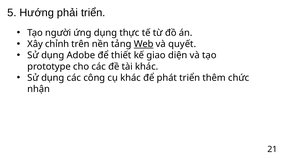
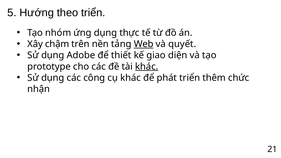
phải: phải -> theo
người: người -> nhóm
chỉnh: chỉnh -> chậm
khác at (147, 67) underline: none -> present
